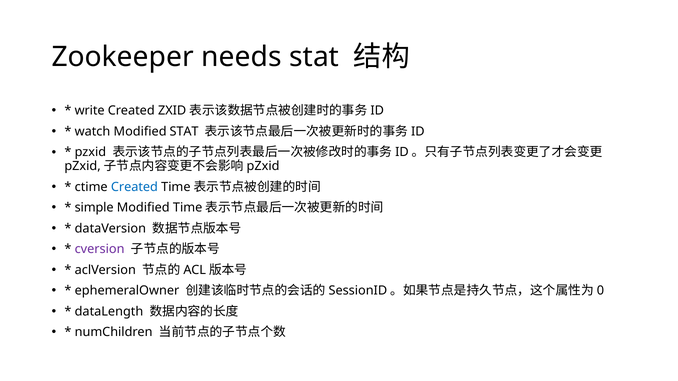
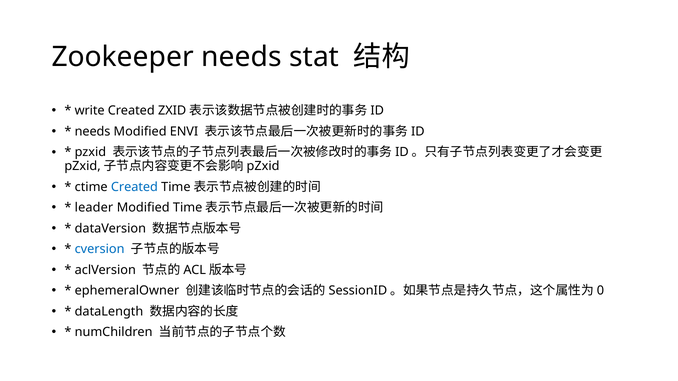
watch at (92, 132): watch -> needs
Modified STAT: STAT -> ENVI
simple: simple -> leader
cversion colour: purple -> blue
